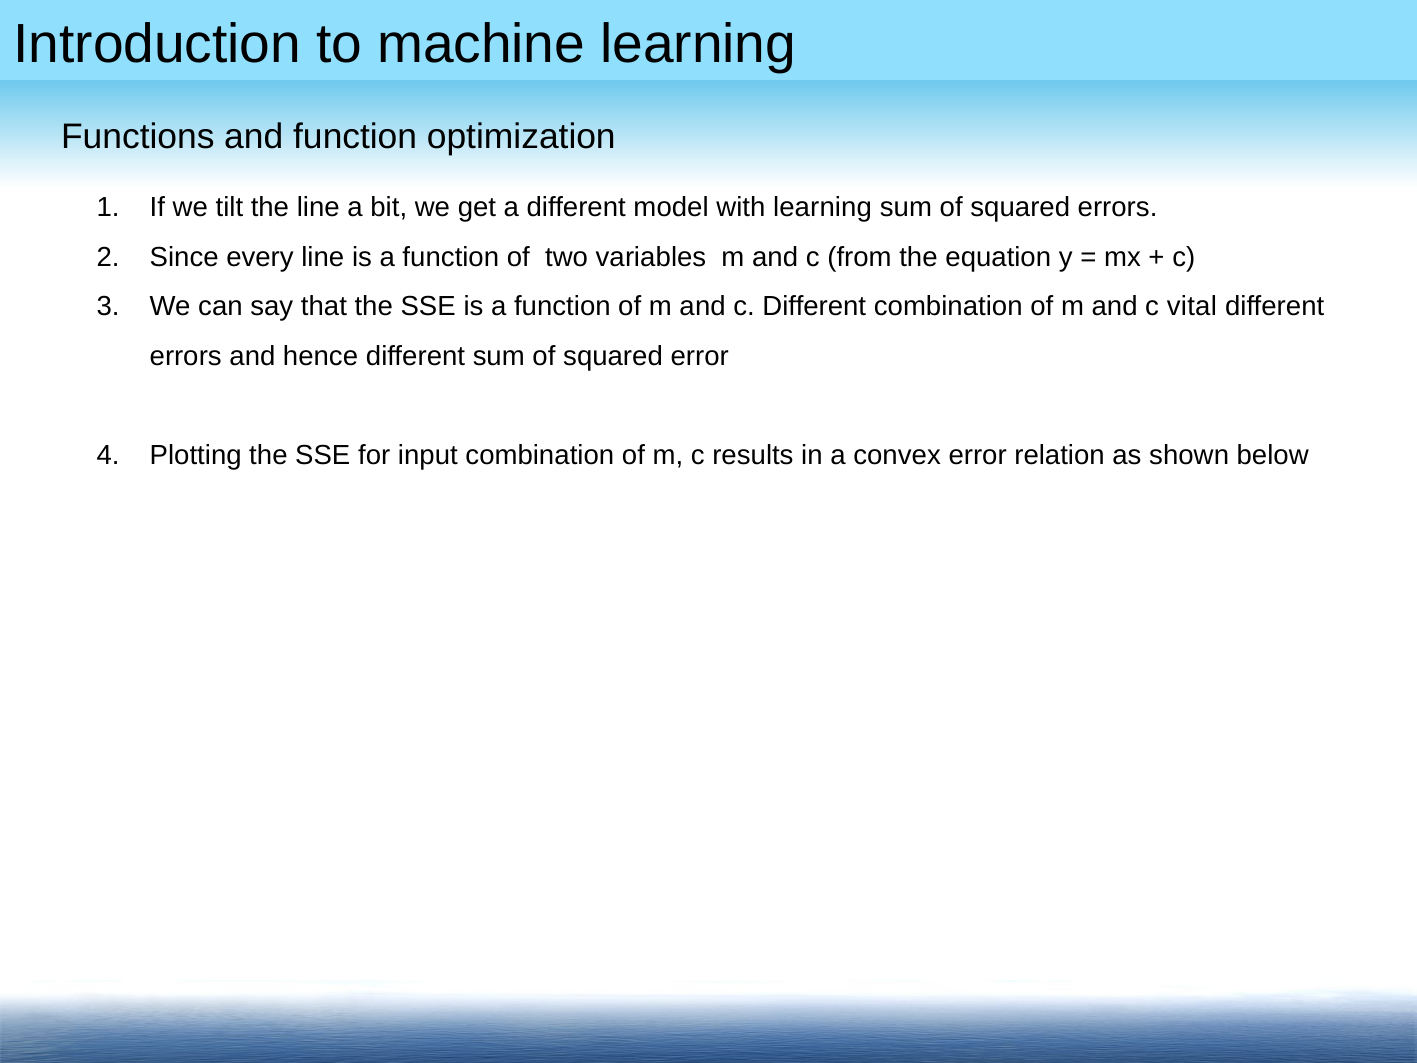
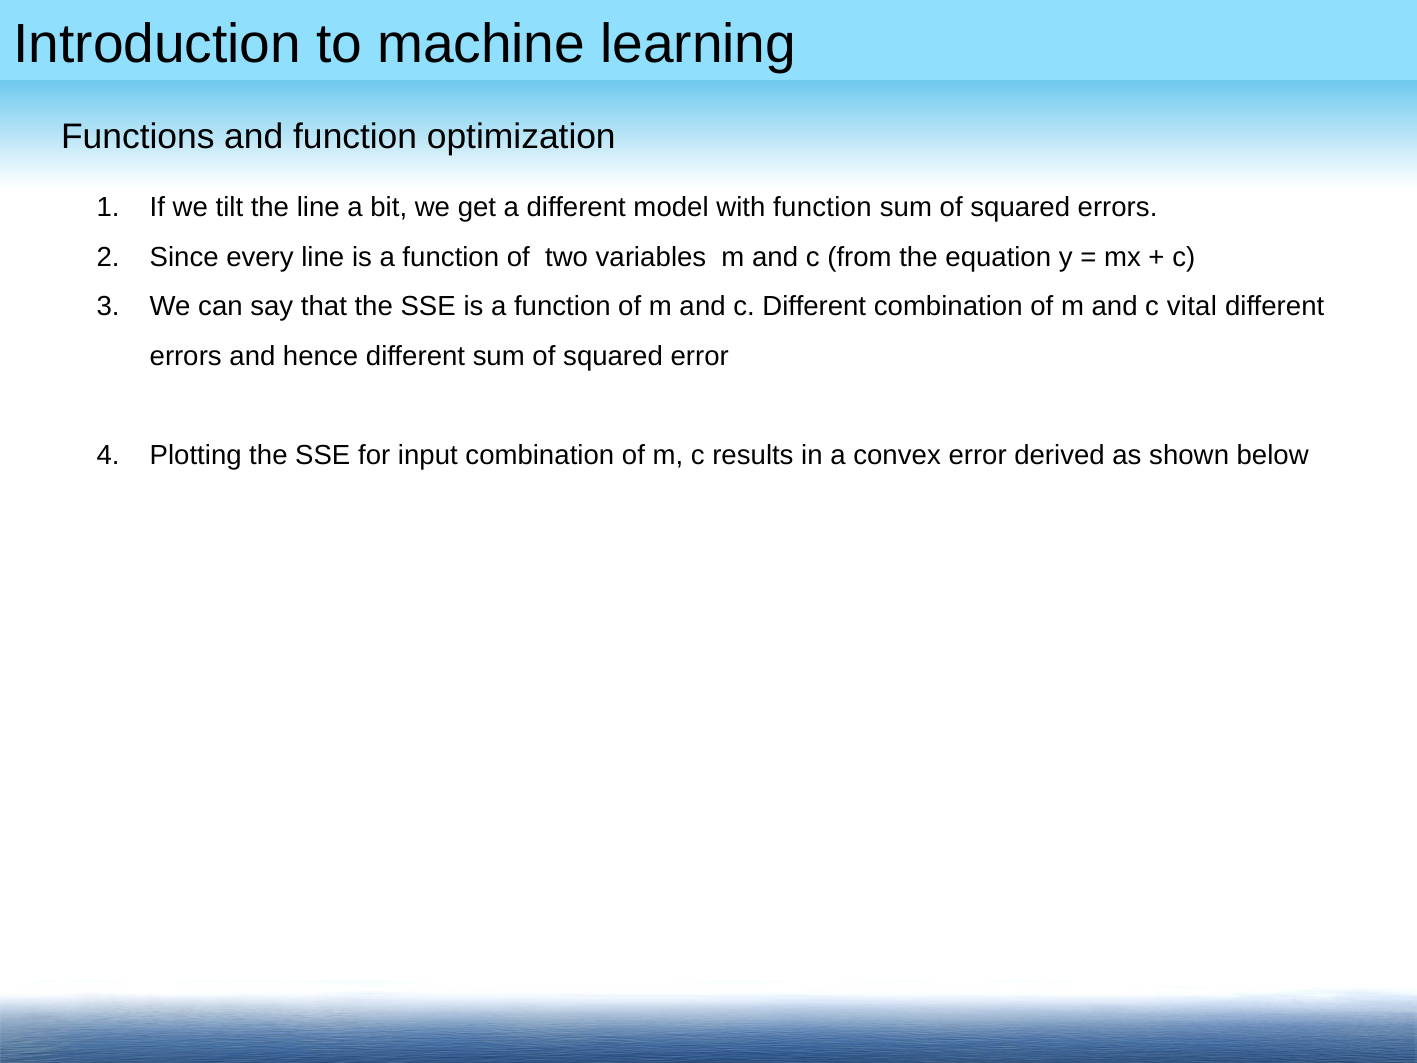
with learning: learning -> function
relation: relation -> derived
